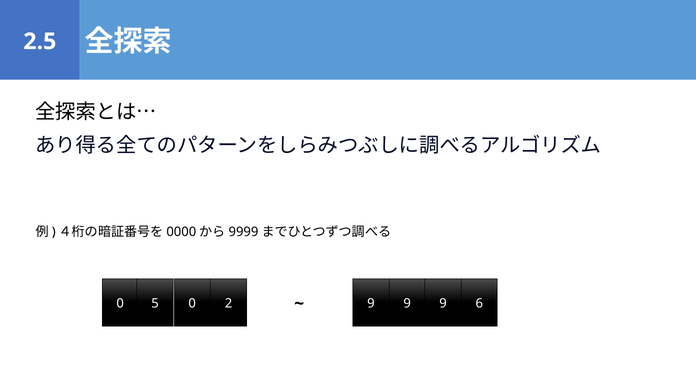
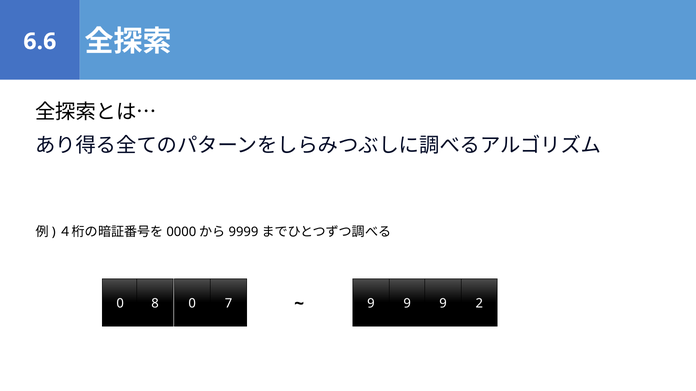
2.5: 2.5 -> 6.6
5: 5 -> 8
2: 2 -> 7
6: 6 -> 2
